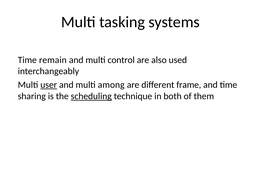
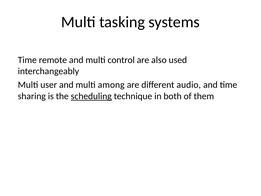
remain: remain -> remote
user underline: present -> none
frame: frame -> audio
